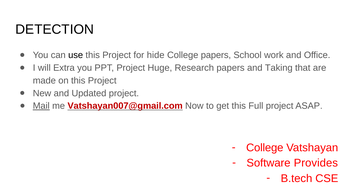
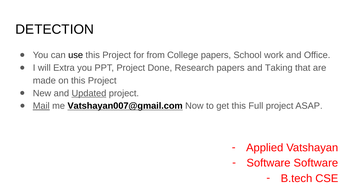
hide: hide -> from
Huge: Huge -> Done
Updated underline: none -> present
Vatshayan007@gmail.com colour: red -> black
College at (265, 148): College -> Applied
Software Provides: Provides -> Software
